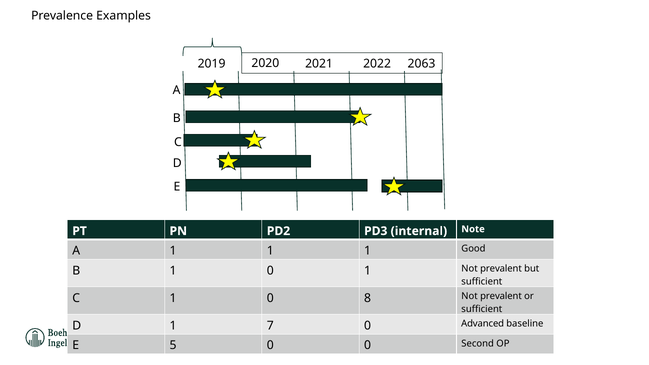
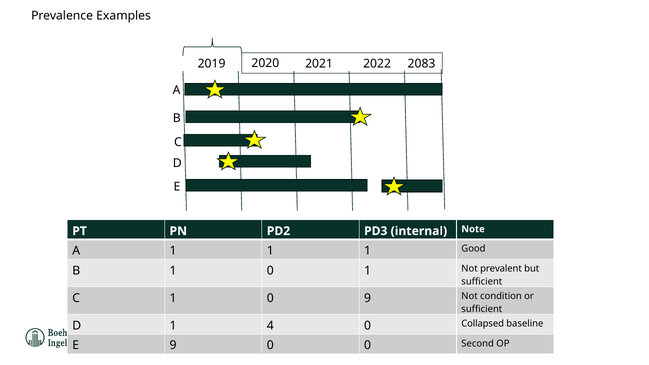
2063: 2063 -> 2083
0 8: 8 -> 9
prevalent at (501, 296): prevalent -> condition
7: 7 -> 4
Advanced: Advanced -> Collapsed
E 5: 5 -> 9
